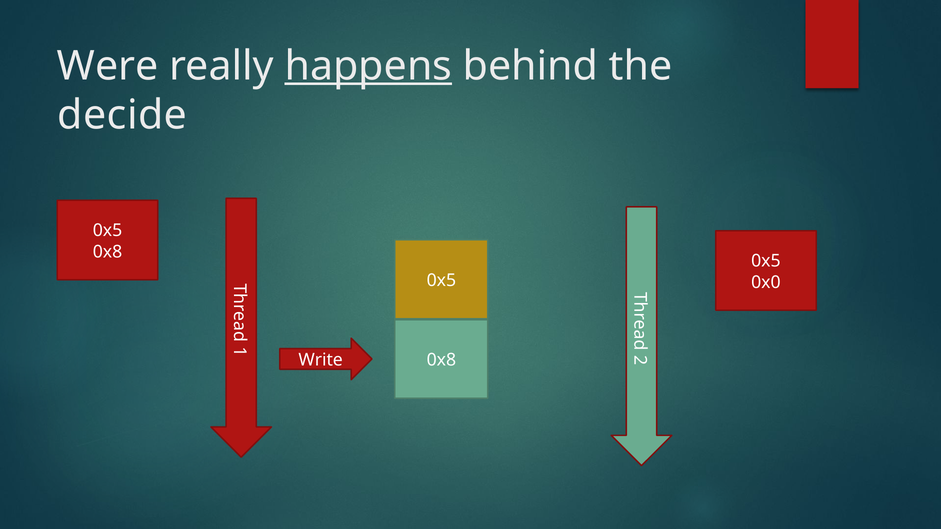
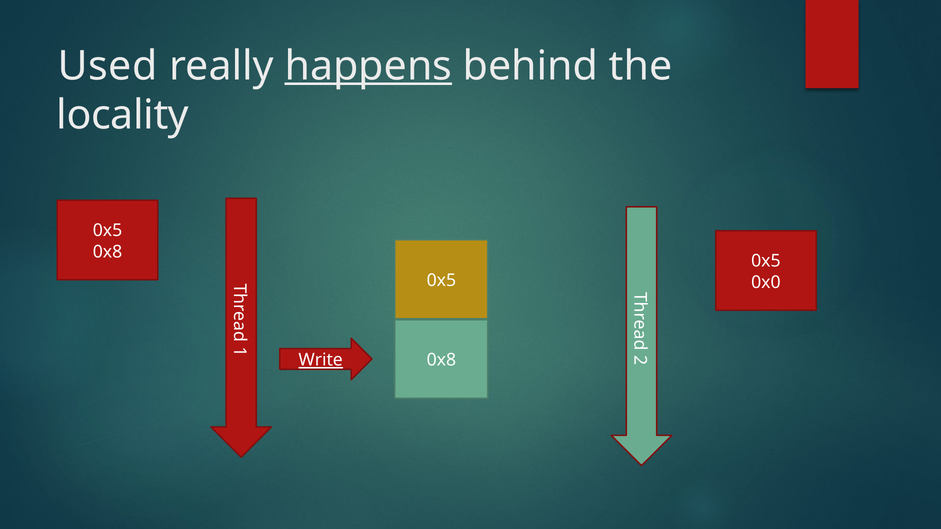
Were: Were -> Used
decide: decide -> locality
Write underline: none -> present
